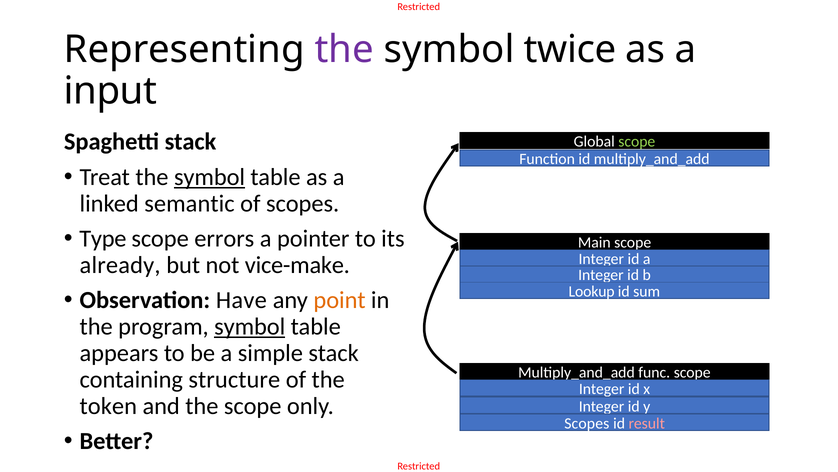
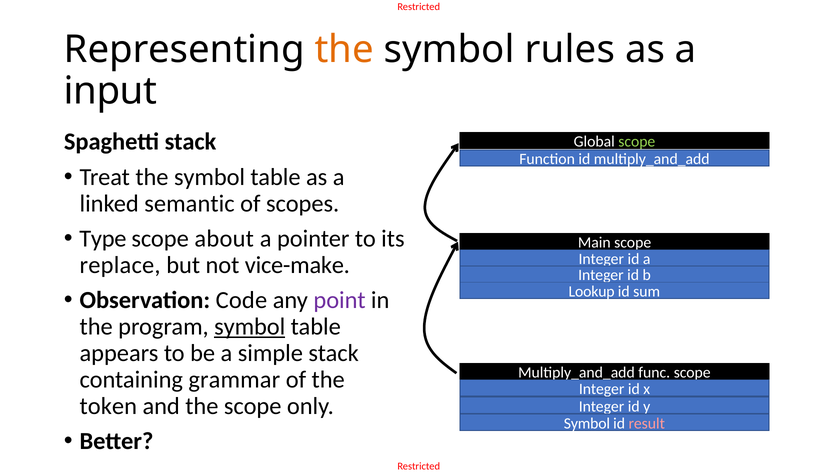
the at (344, 50) colour: purple -> orange
twice: twice -> rules
symbol at (210, 177) underline: present -> none
errors: errors -> about
already: already -> replace
Have: Have -> Code
point colour: orange -> purple
structure: structure -> grammar
Scopes at (587, 423): Scopes -> Symbol
